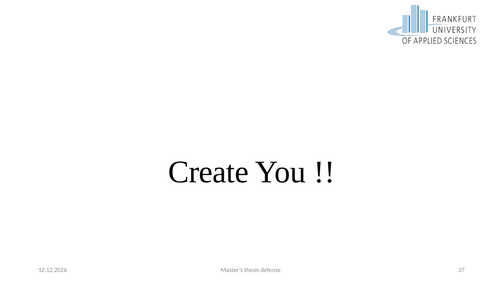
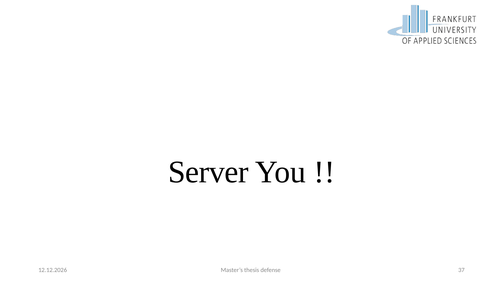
Create: Create -> Server
